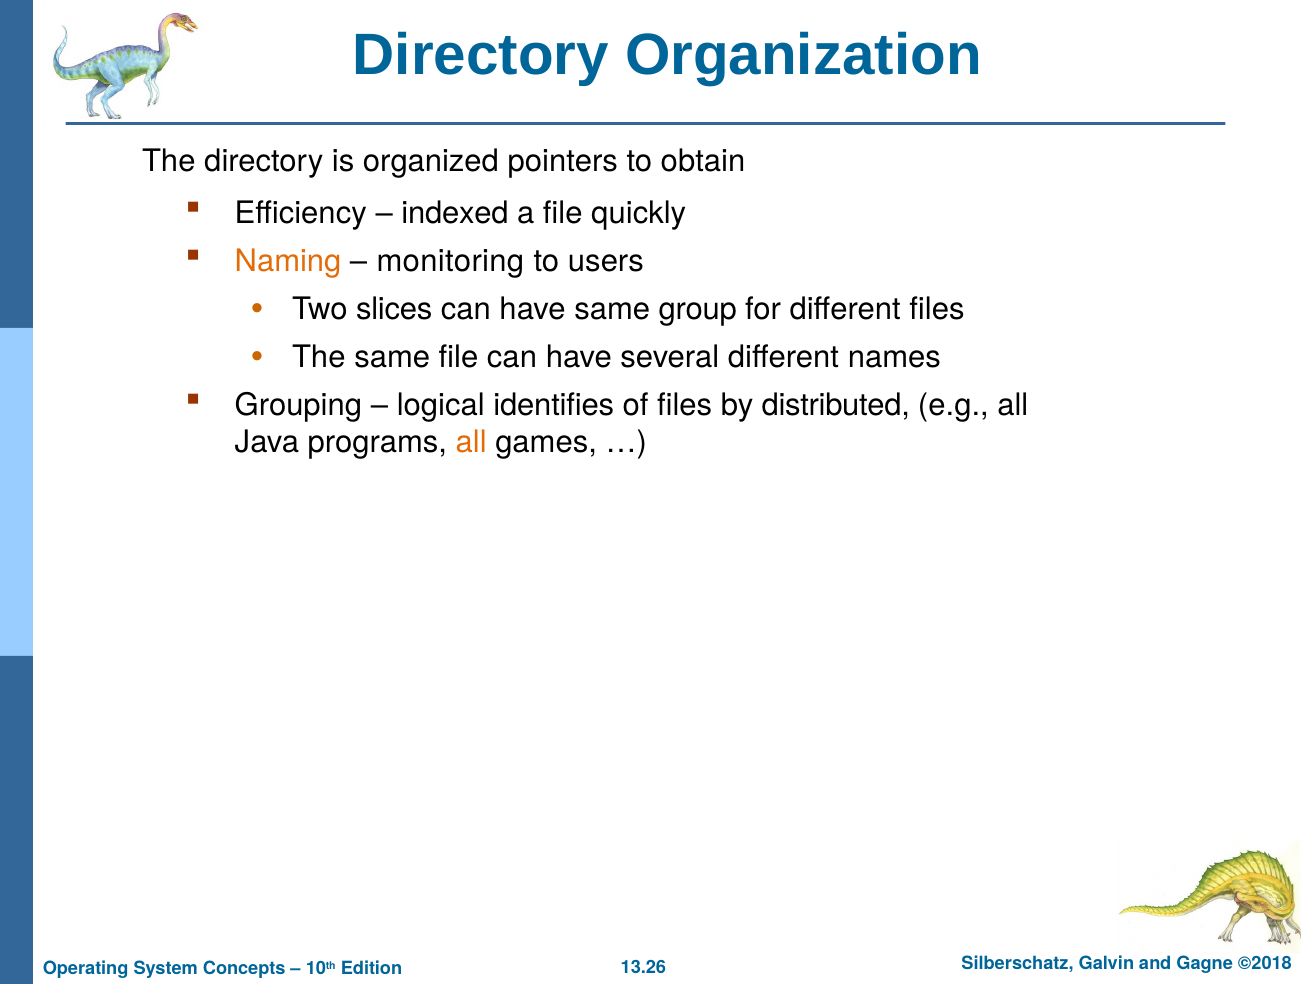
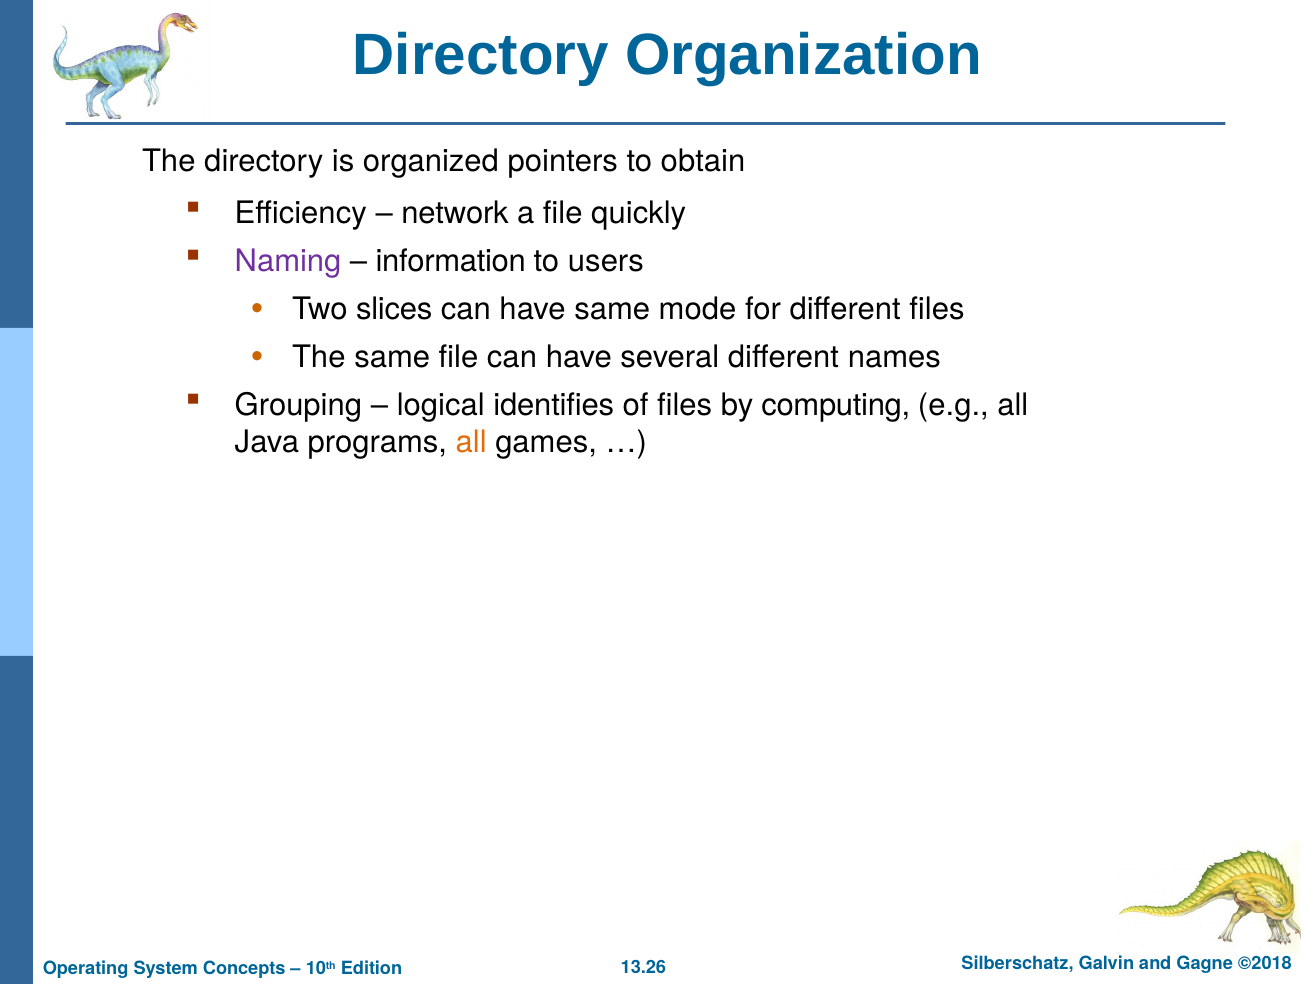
indexed: indexed -> network
Naming colour: orange -> purple
monitoring: monitoring -> information
group: group -> mode
distributed: distributed -> computing
